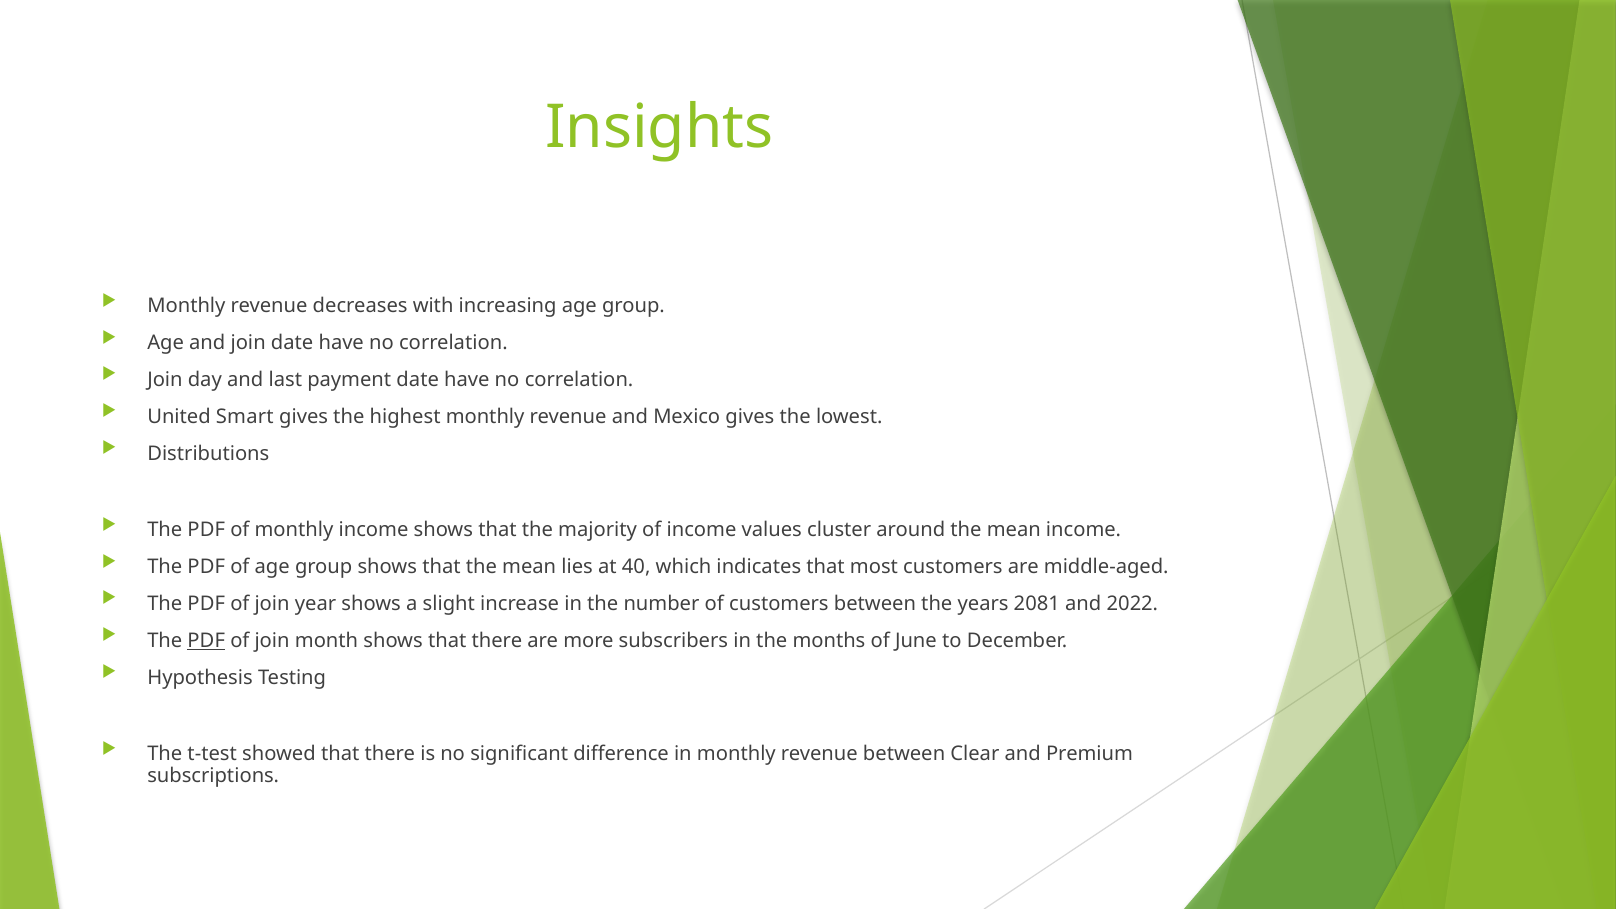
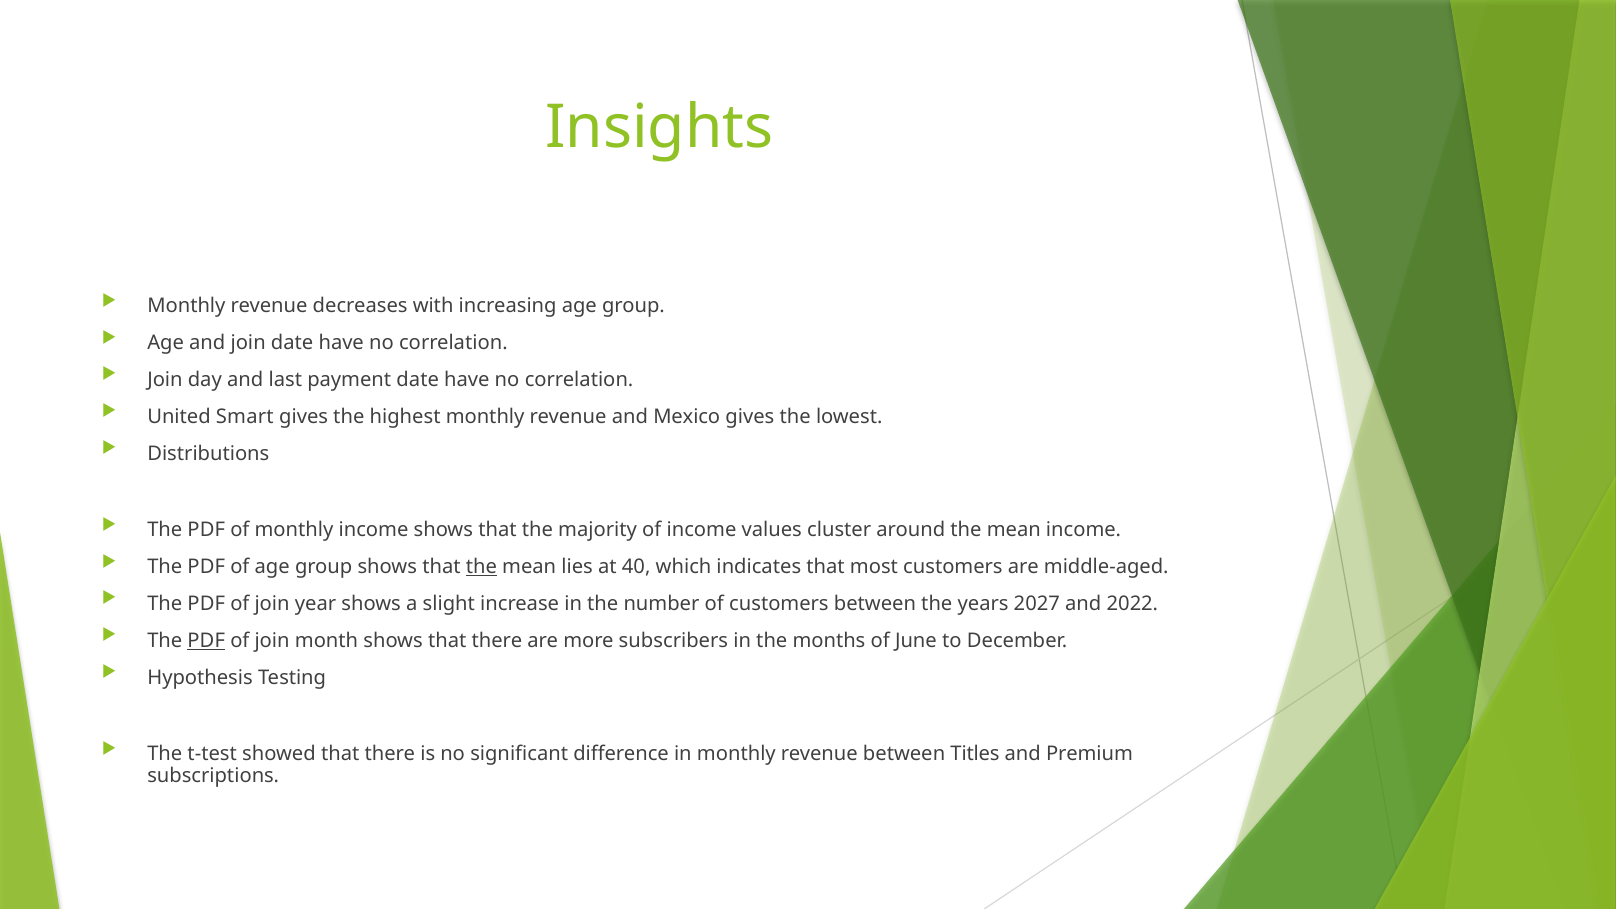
the at (481, 567) underline: none -> present
2081: 2081 -> 2027
Clear: Clear -> Titles
